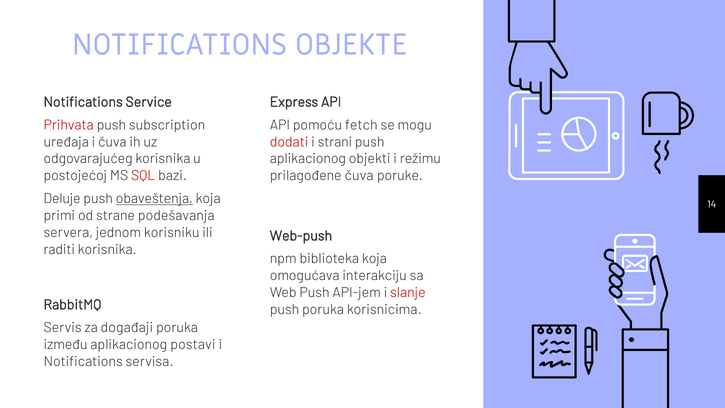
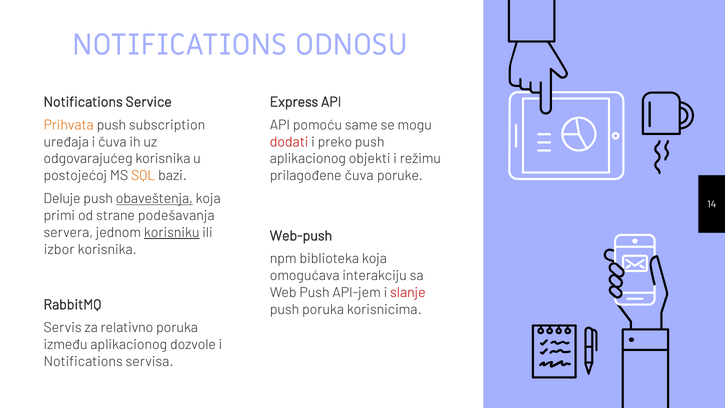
OBJEKTE: OBJEKTE -> ODNOSU
Prihvata colour: red -> orange
fetch: fetch -> same
strani: strani -> preko
SQL colour: red -> orange
korisniku underline: none -> present
raditi: raditi -> izbor
događaji: događaji -> relativno
postavi: postavi -> dozvole
